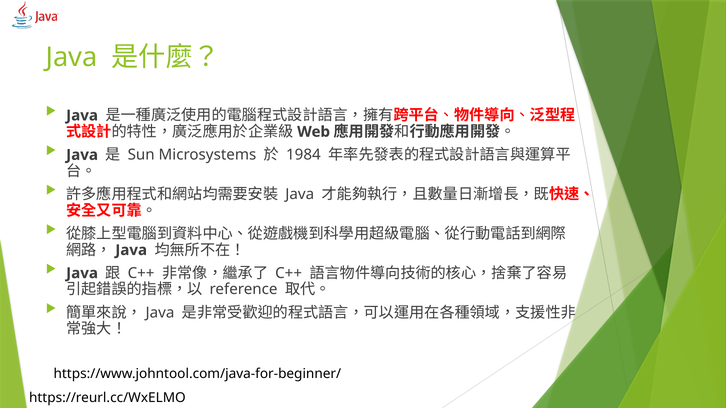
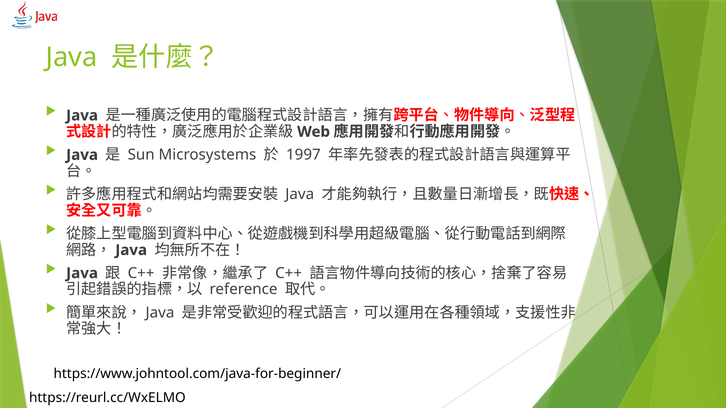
1984: 1984 -> 1997
